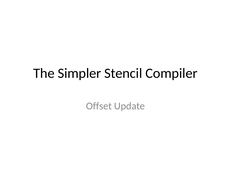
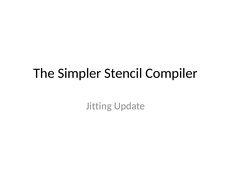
Offset: Offset -> Jitting
